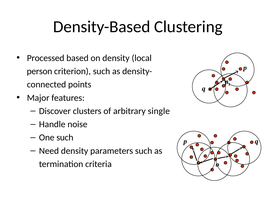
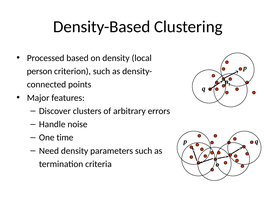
single: single -> errors
One such: such -> time
